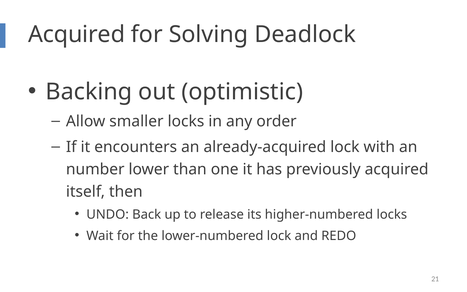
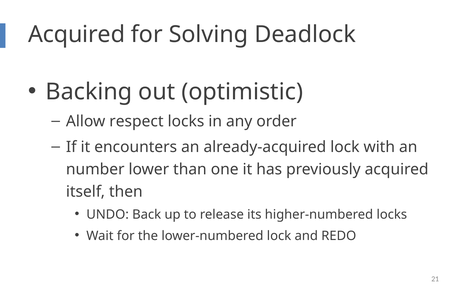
smaller: smaller -> respect
